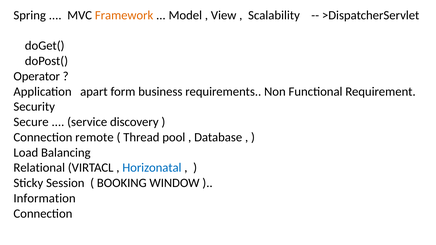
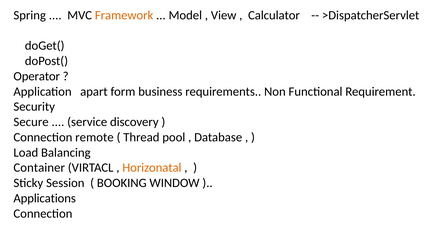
Scalability: Scalability -> Calculator
Relational: Relational -> Container
Horizonatal colour: blue -> orange
Information: Information -> Applications
